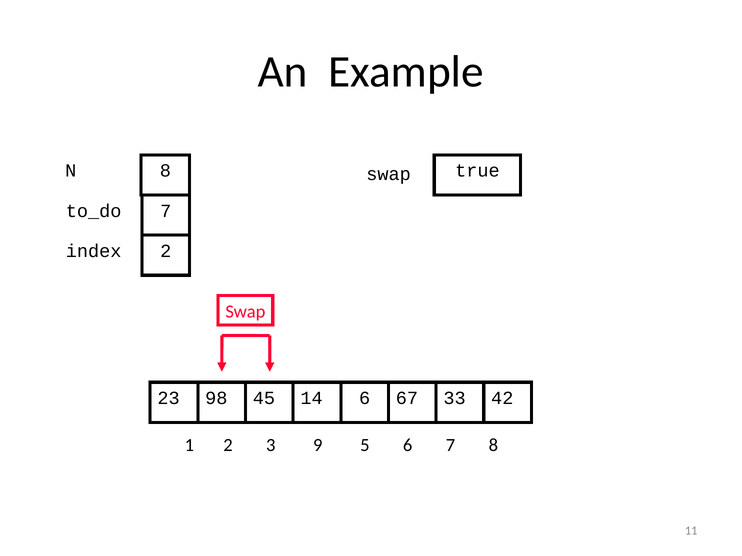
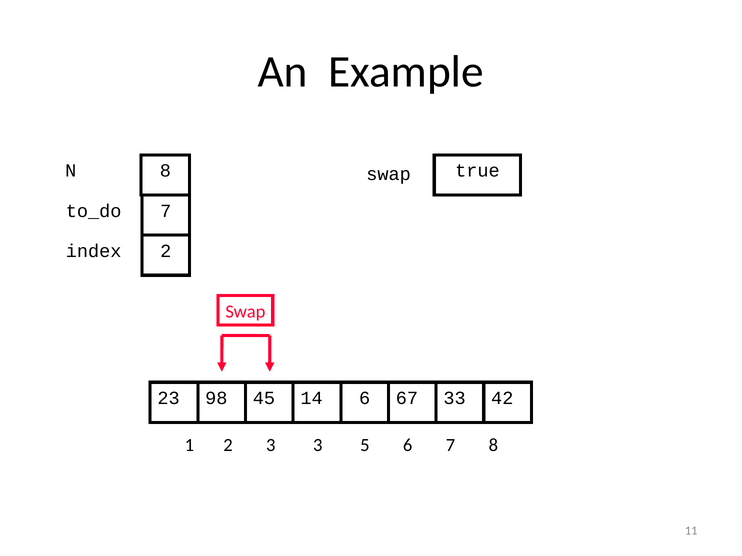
3 9: 9 -> 3
